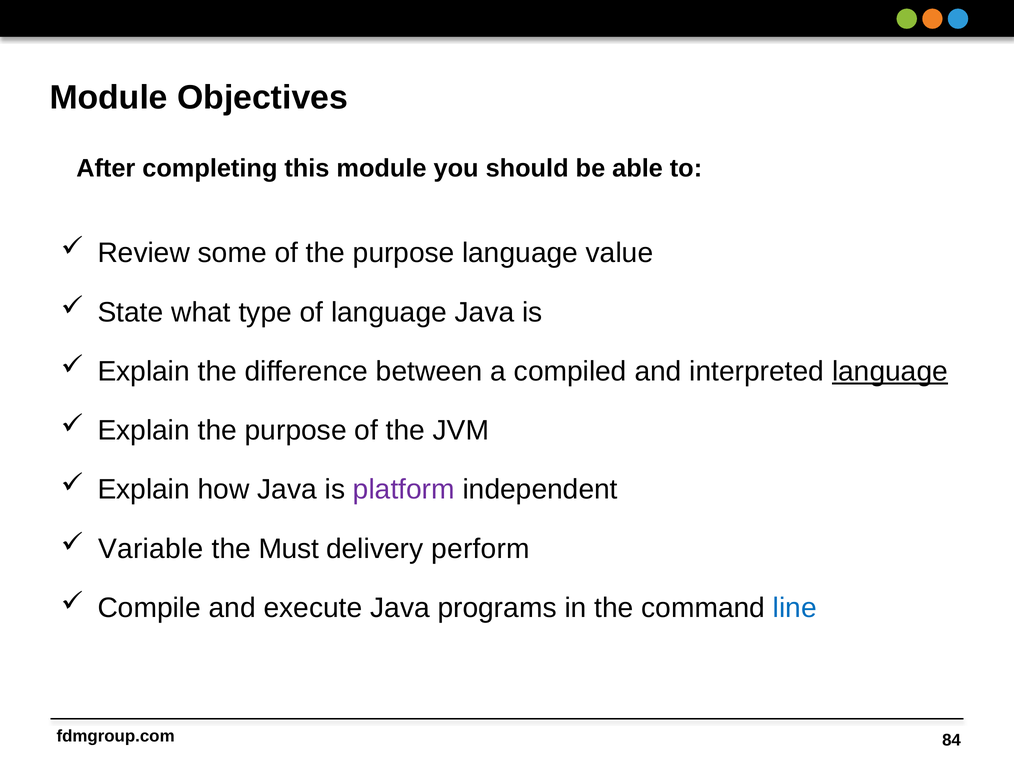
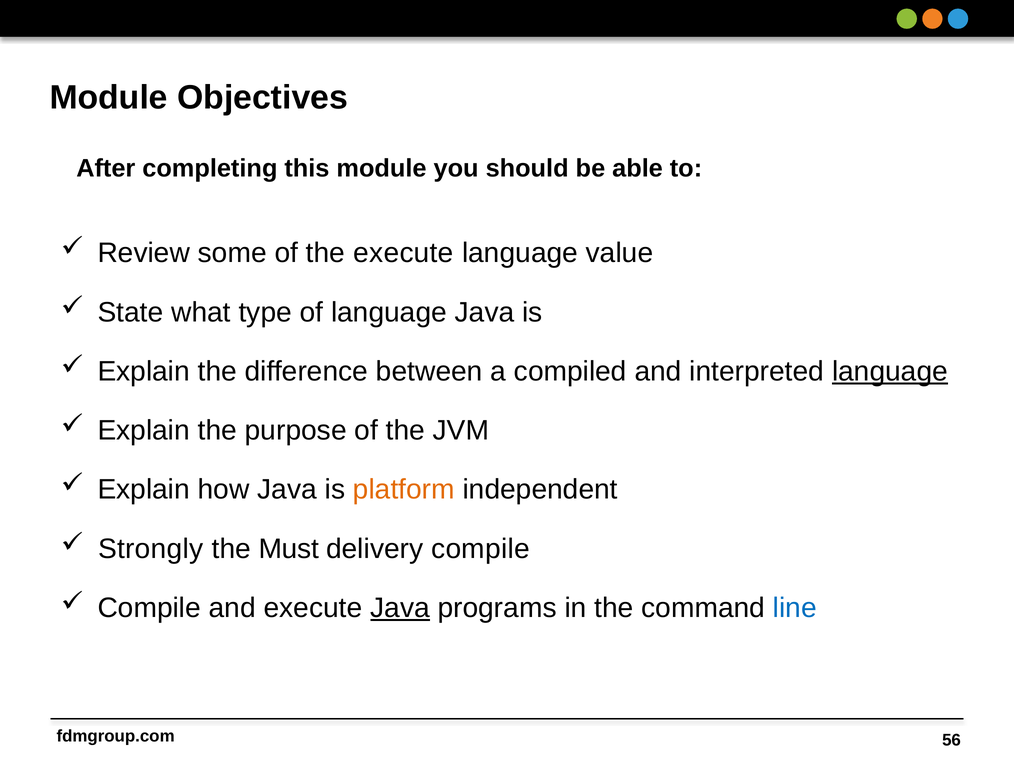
of the purpose: purpose -> execute
platform colour: purple -> orange
Variable: Variable -> Strongly
delivery perform: perform -> compile
Java at (400, 608) underline: none -> present
84: 84 -> 56
